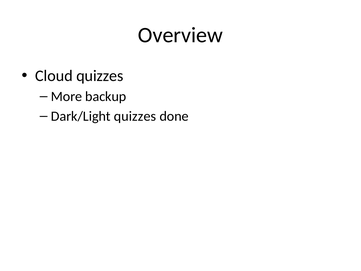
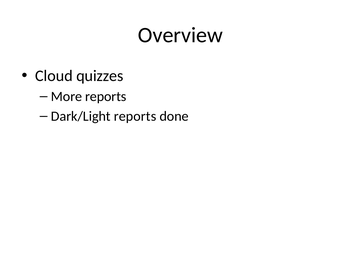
More backup: backup -> reports
Dark/Light quizzes: quizzes -> reports
